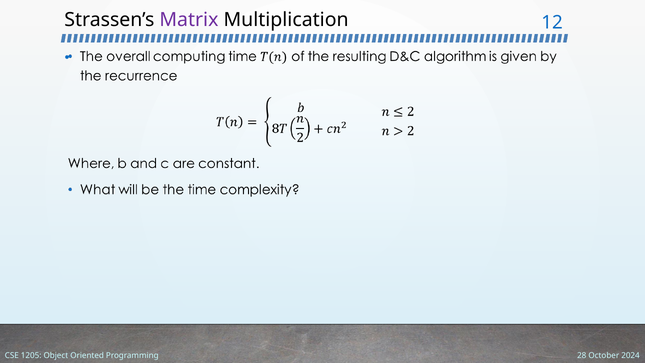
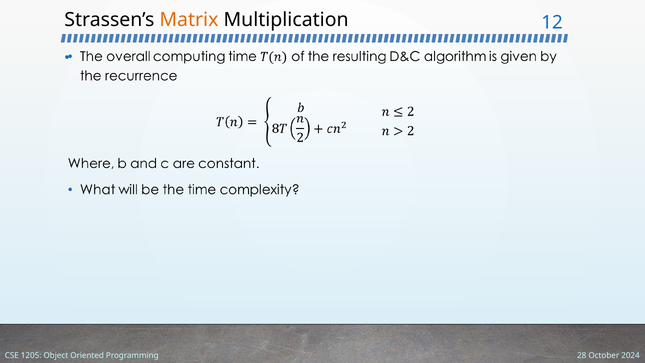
Matrix colour: purple -> orange
